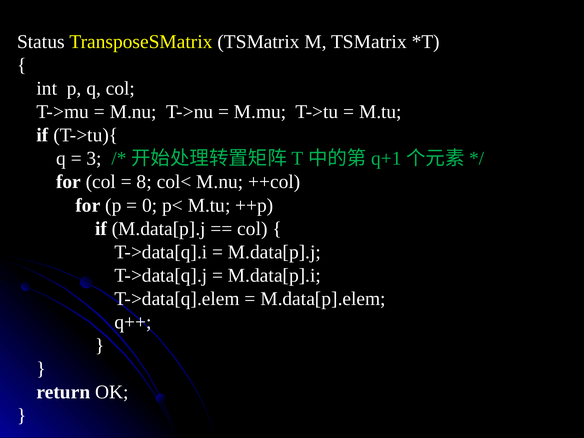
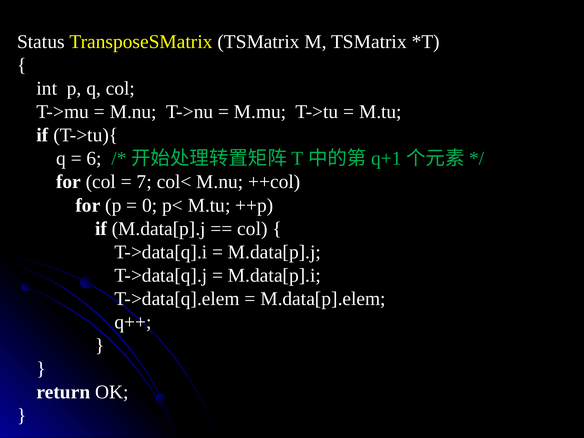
3: 3 -> 6
8: 8 -> 7
